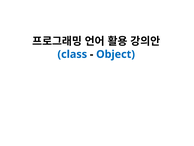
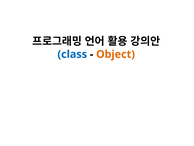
Object colour: blue -> orange
